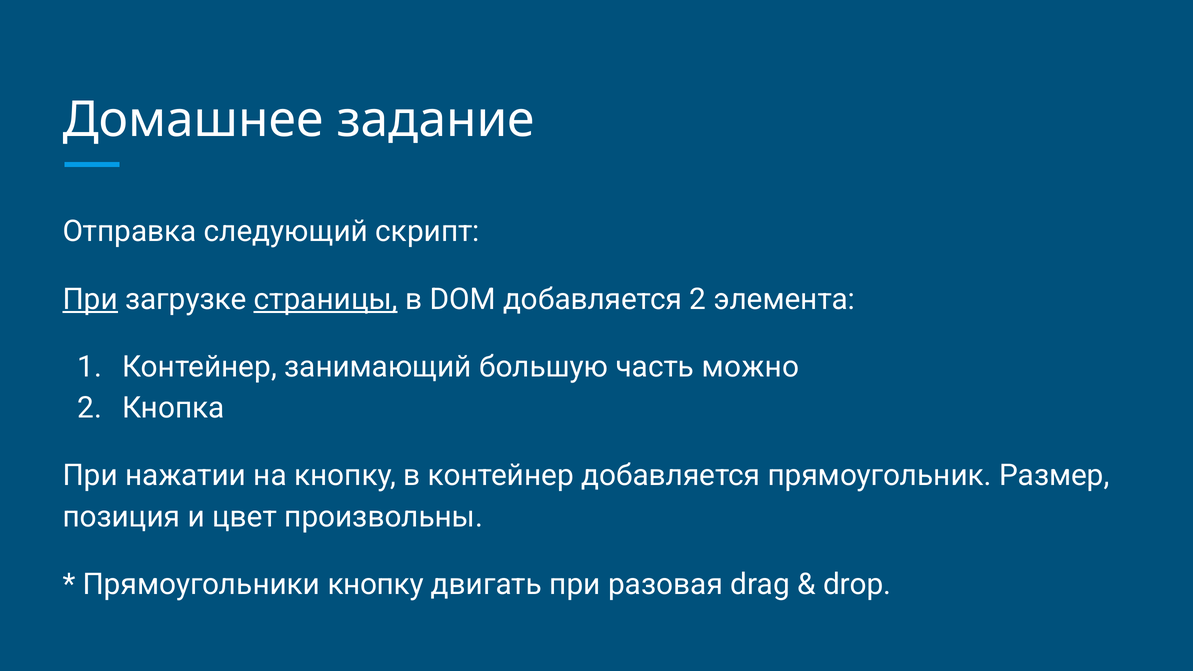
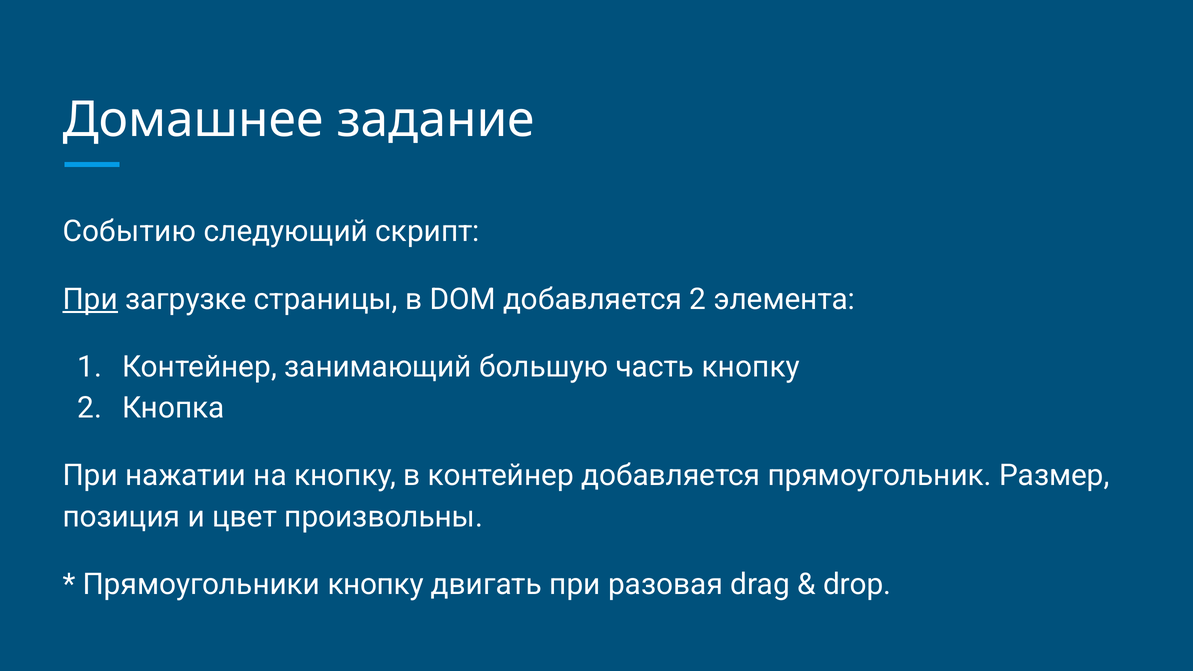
Отправка: Отправка -> Событию
страницы underline: present -> none
часть можно: можно -> кнопку
